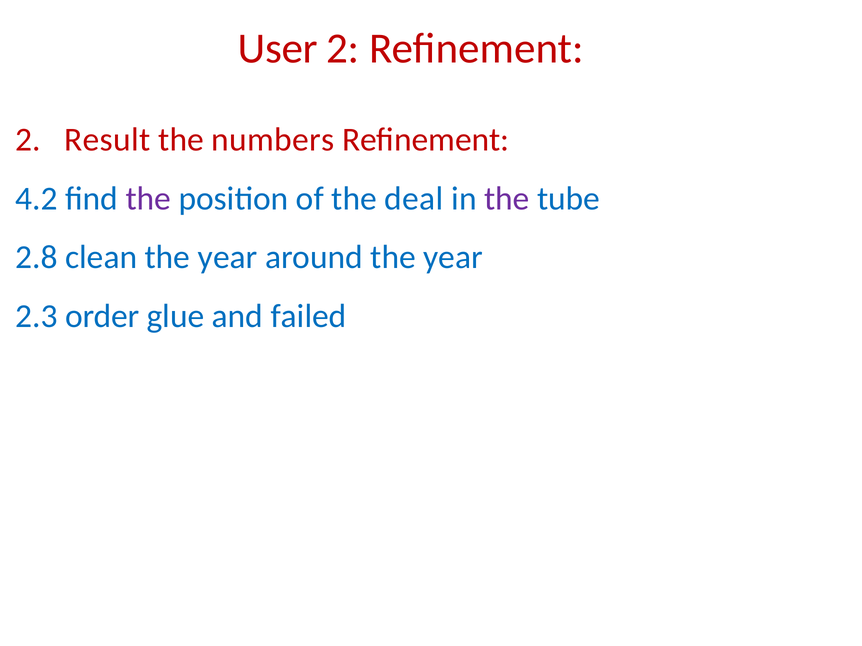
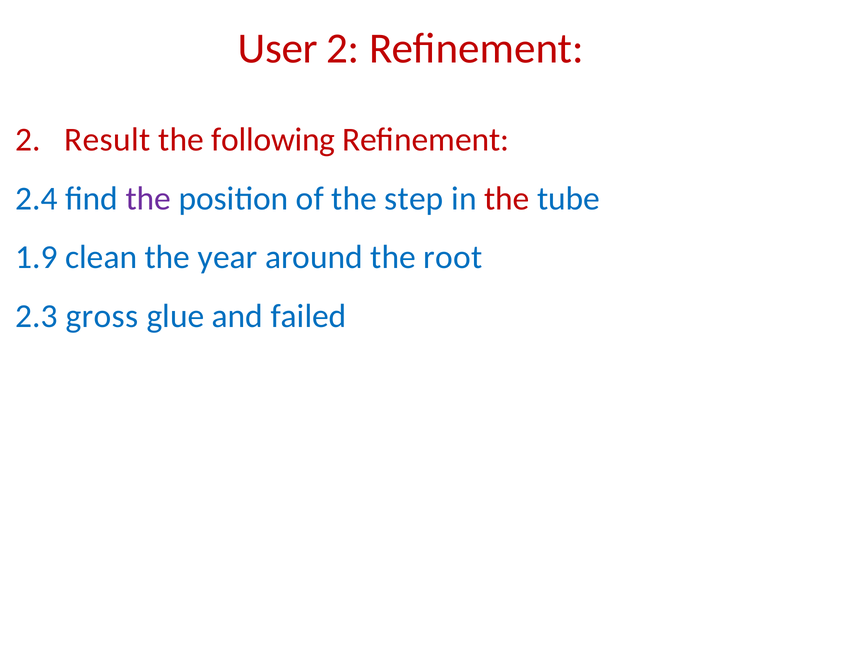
numbers: numbers -> following
4.2: 4.2 -> 2.4
deal: deal -> step
the at (507, 199) colour: purple -> red
2.8: 2.8 -> 1.9
around the year: year -> root
order: order -> gross
